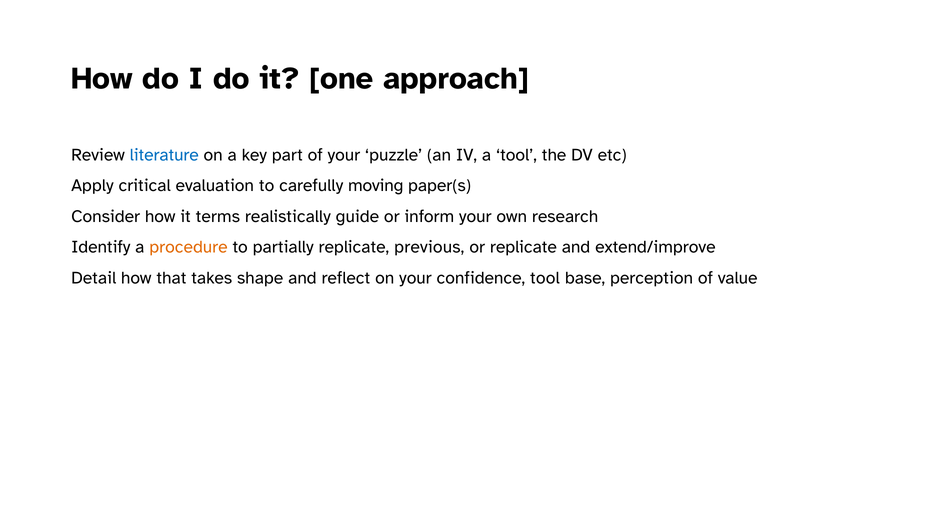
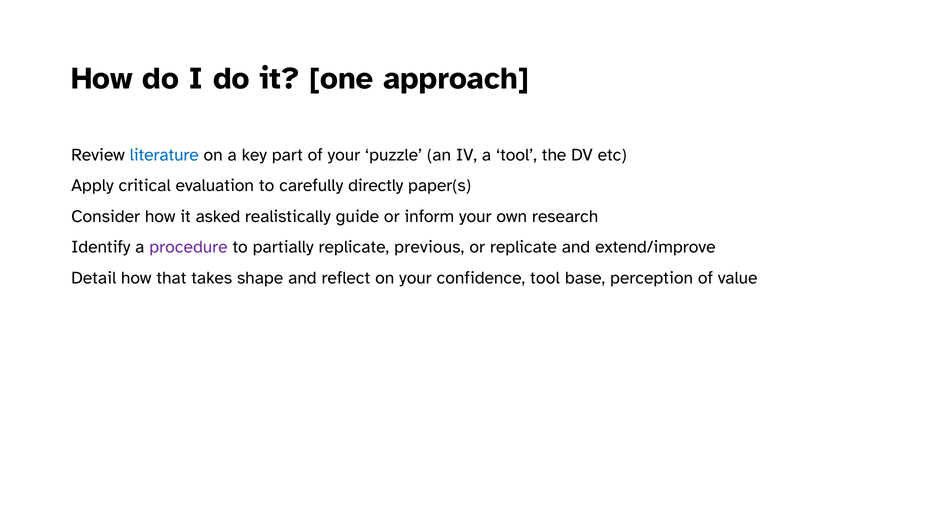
moving: moving -> directly
terms: terms -> asked
procedure colour: orange -> purple
